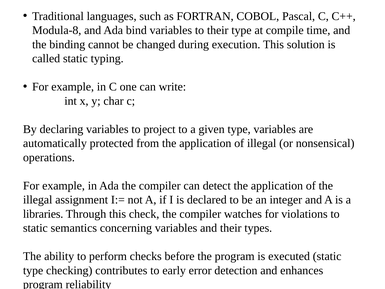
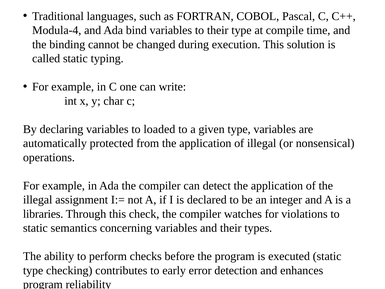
Modula-8: Modula-8 -> Modula-4
project: project -> loaded
